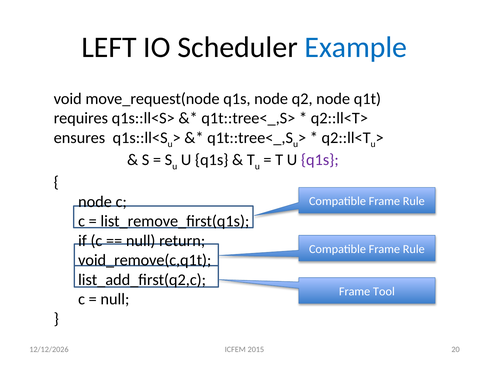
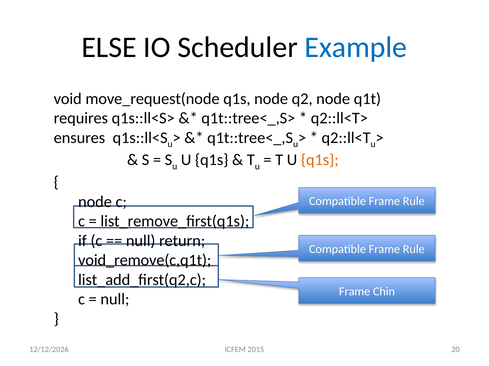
LEFT: LEFT -> ELSE
q1s at (320, 160) colour: purple -> orange
Tool: Tool -> Chin
